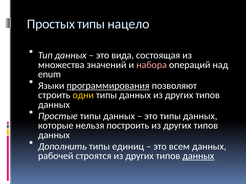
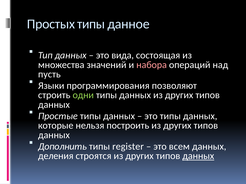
нацело: нацело -> данное
enum: enum -> пусть
программирования underline: present -> none
одни colour: yellow -> light green
единиц: единиц -> register
рабочей: рабочей -> деления
